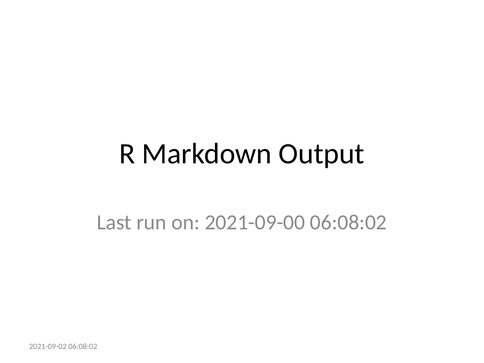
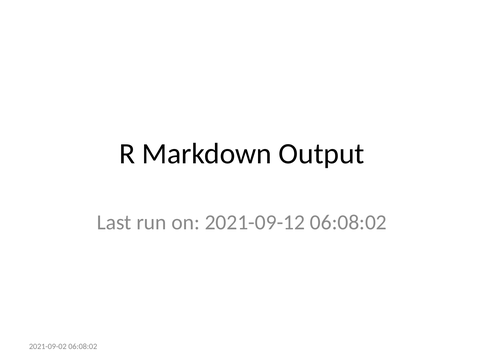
2021-09-00: 2021-09-00 -> 2021-09-12
